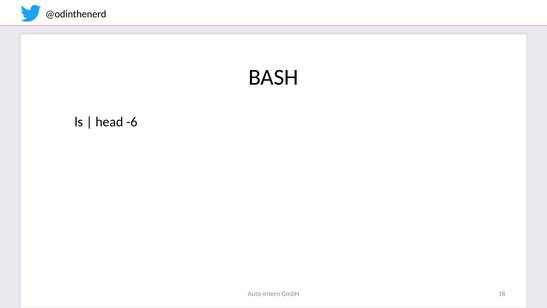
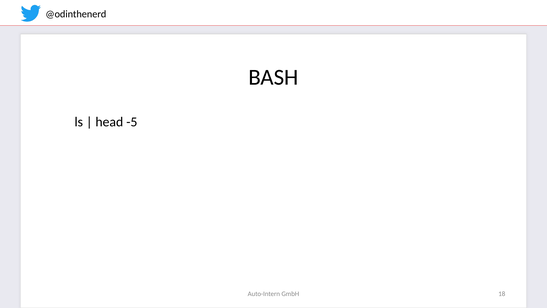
-6: -6 -> -5
